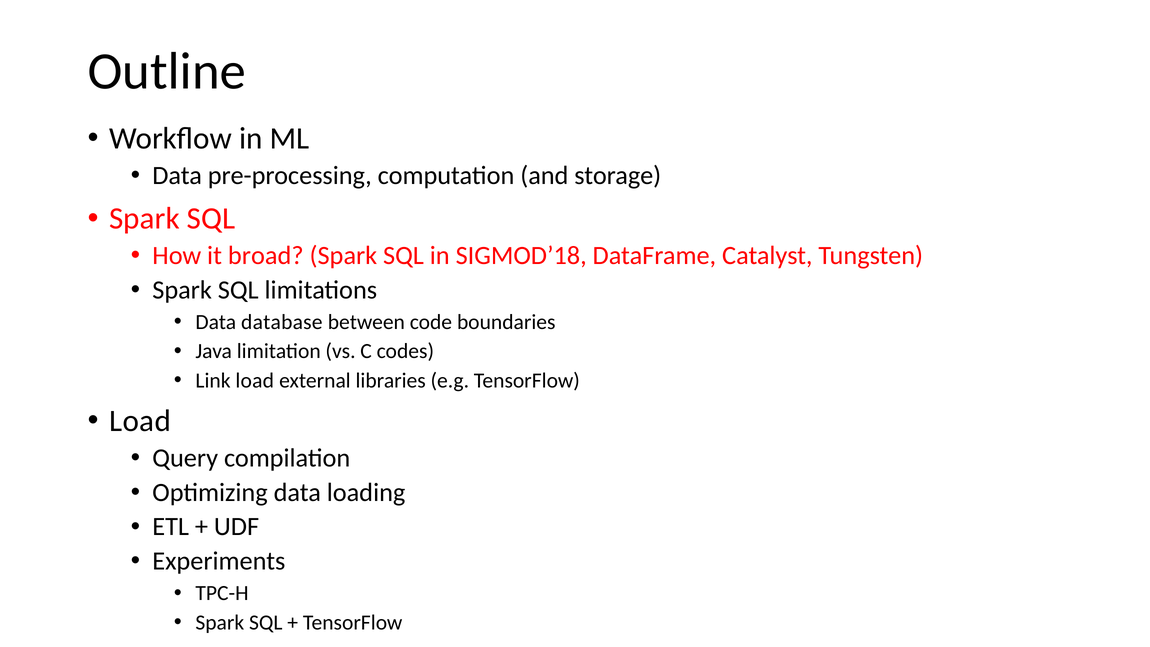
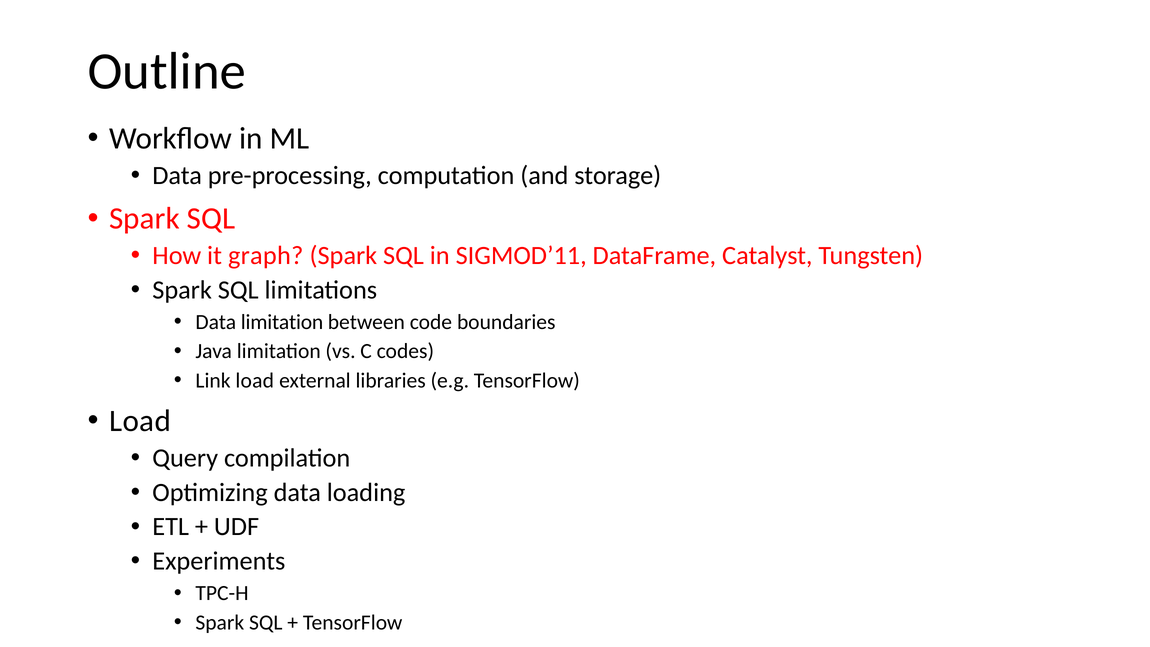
broad: broad -> graph
SIGMOD’18: SIGMOD’18 -> SIGMOD’11
Data database: database -> limitation
